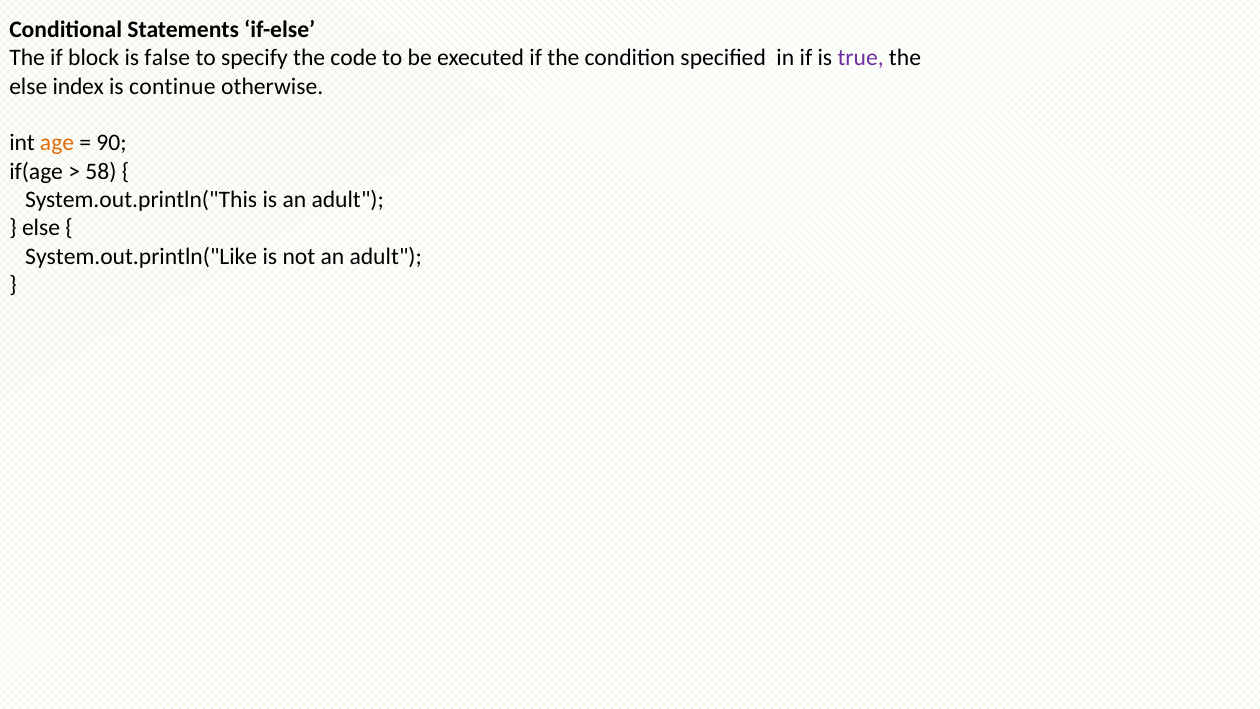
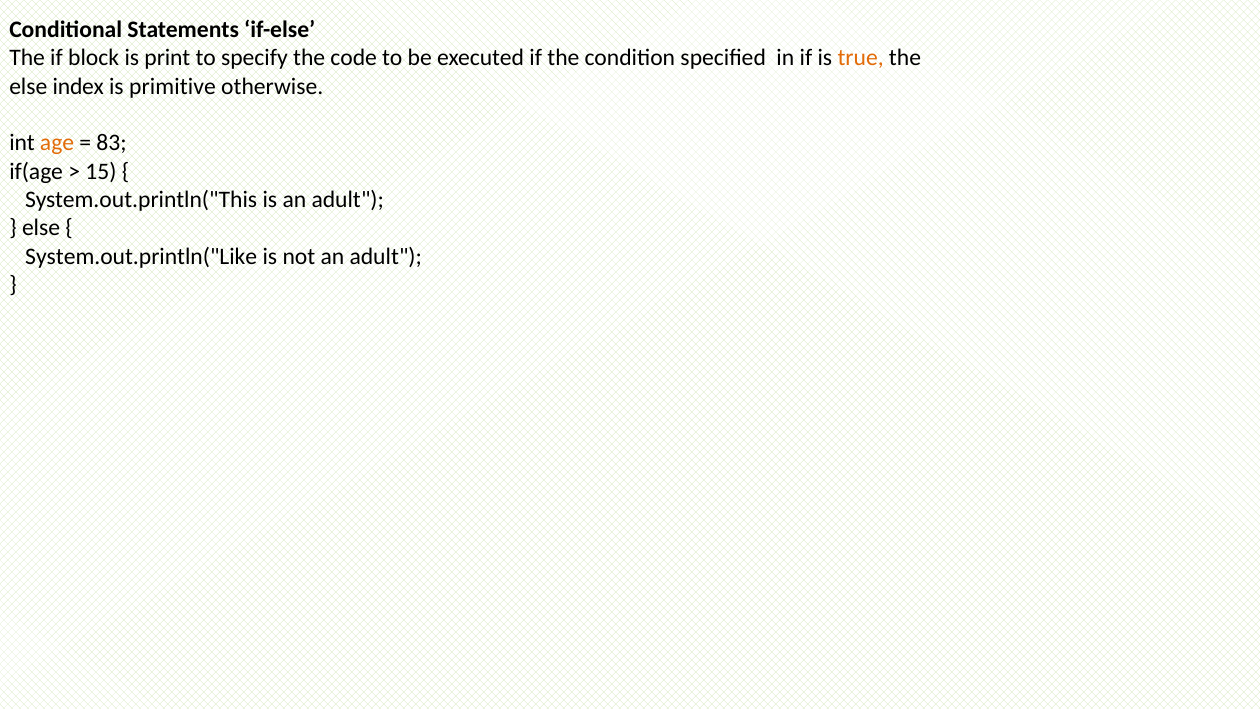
false: false -> print
true colour: purple -> orange
continue: continue -> primitive
90: 90 -> 83
58: 58 -> 15
